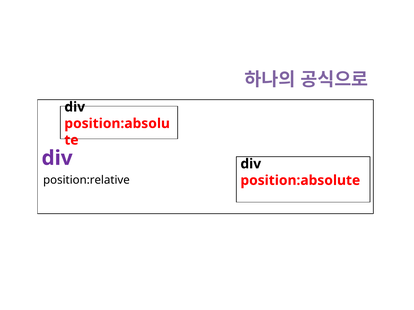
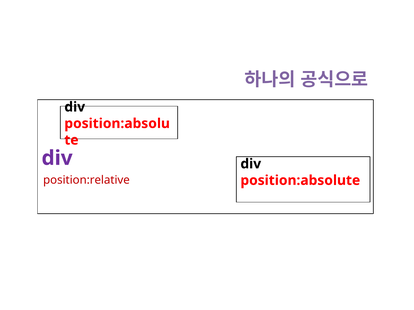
position:relative colour: black -> red
